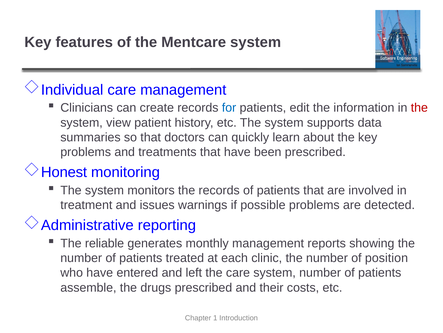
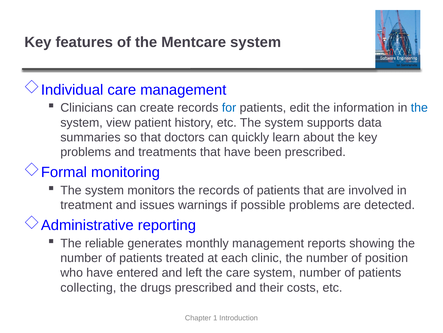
the at (419, 108) colour: red -> blue
Honest: Honest -> Formal
assemble: assemble -> collecting
